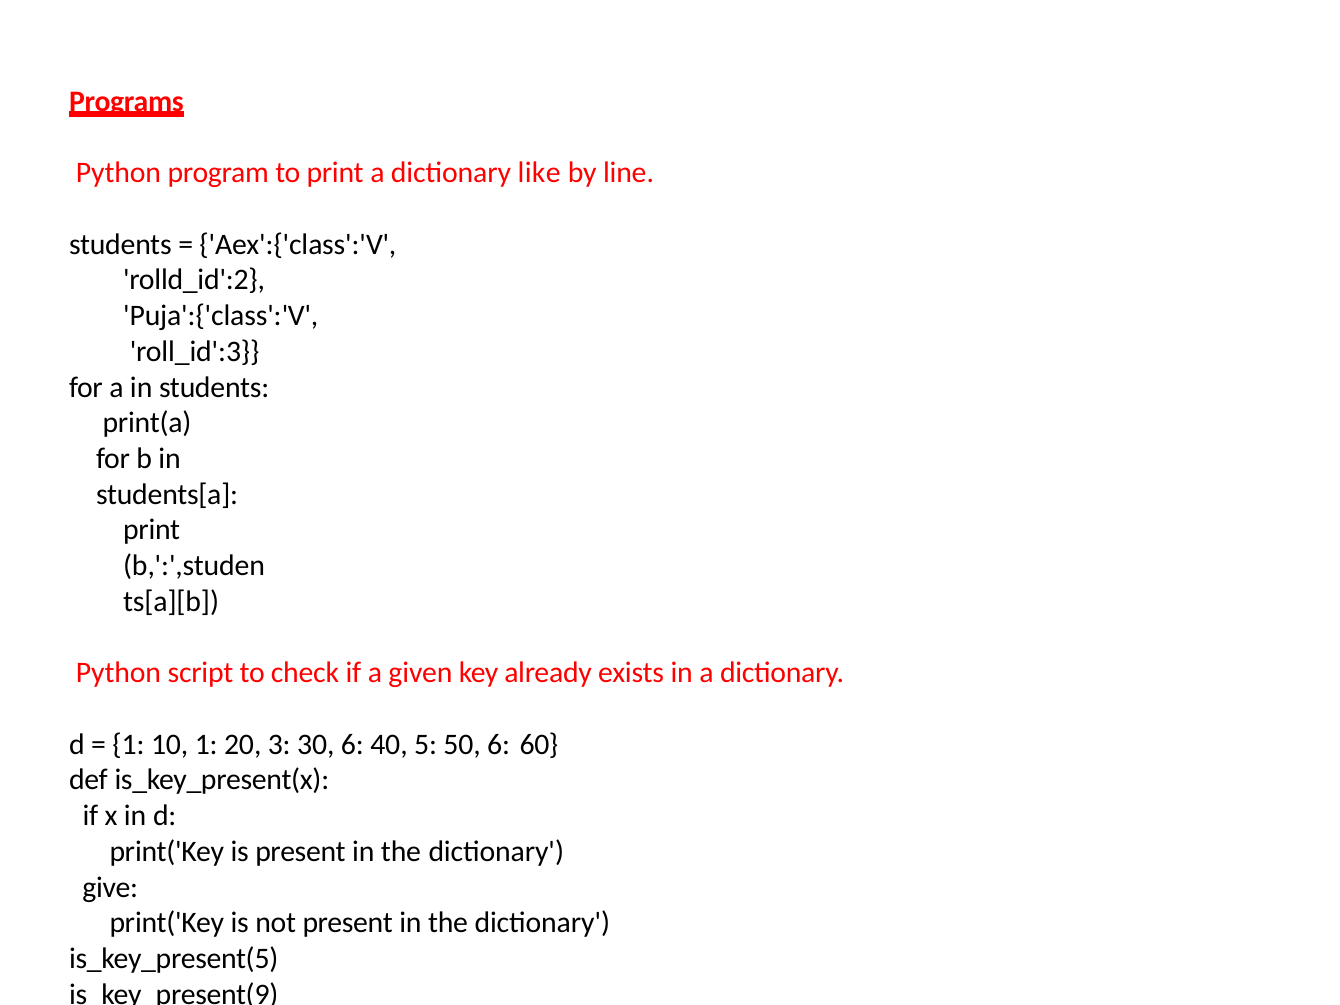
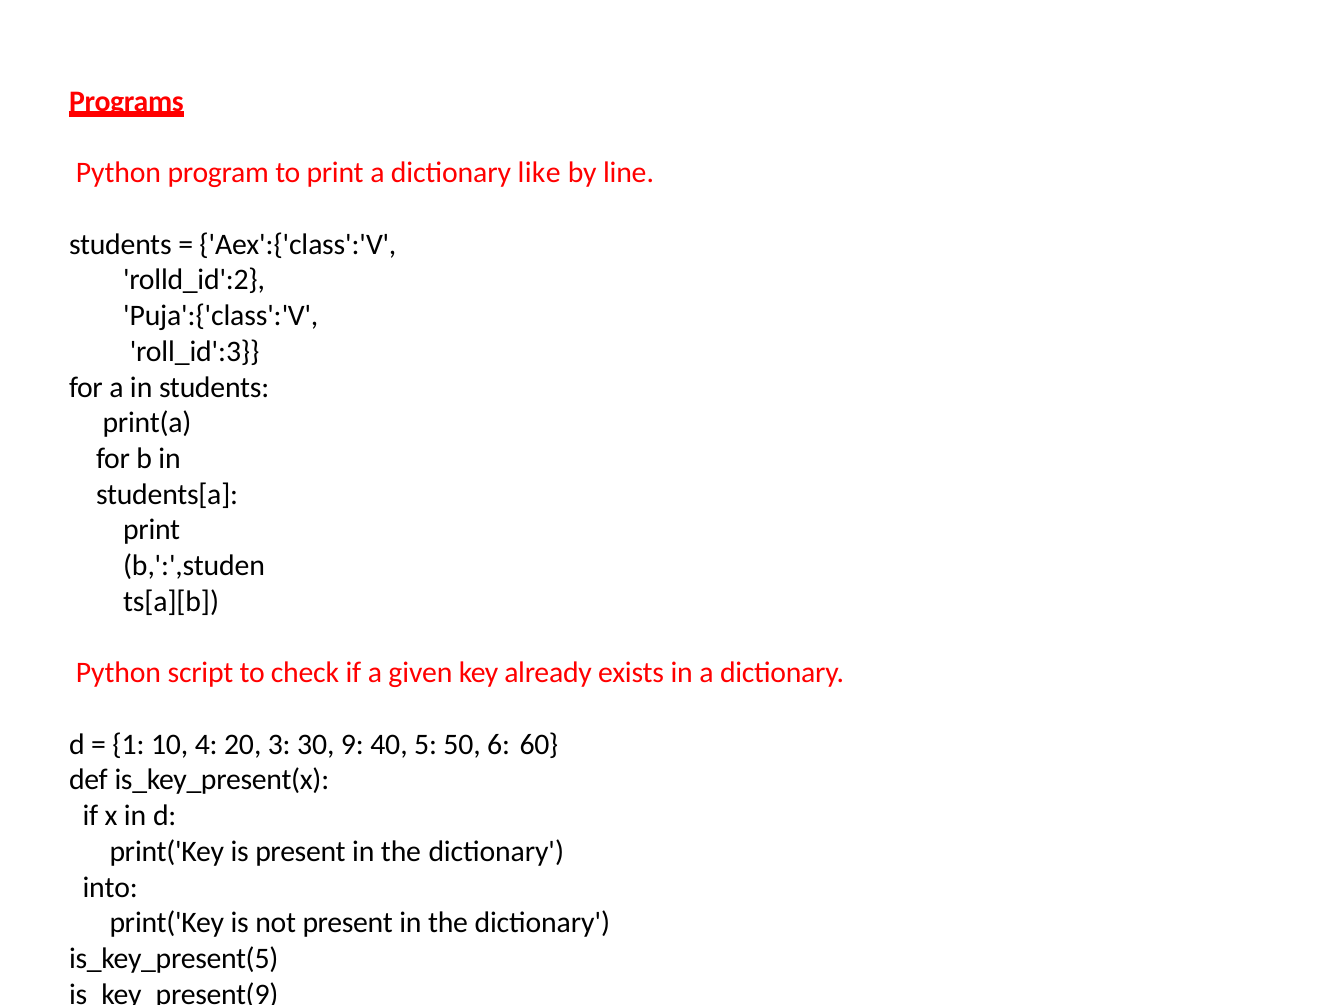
10 1: 1 -> 4
30 6: 6 -> 9
give: give -> into
